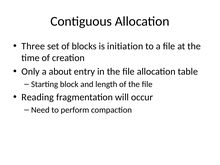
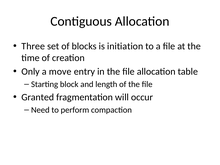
about: about -> move
Reading: Reading -> Granted
